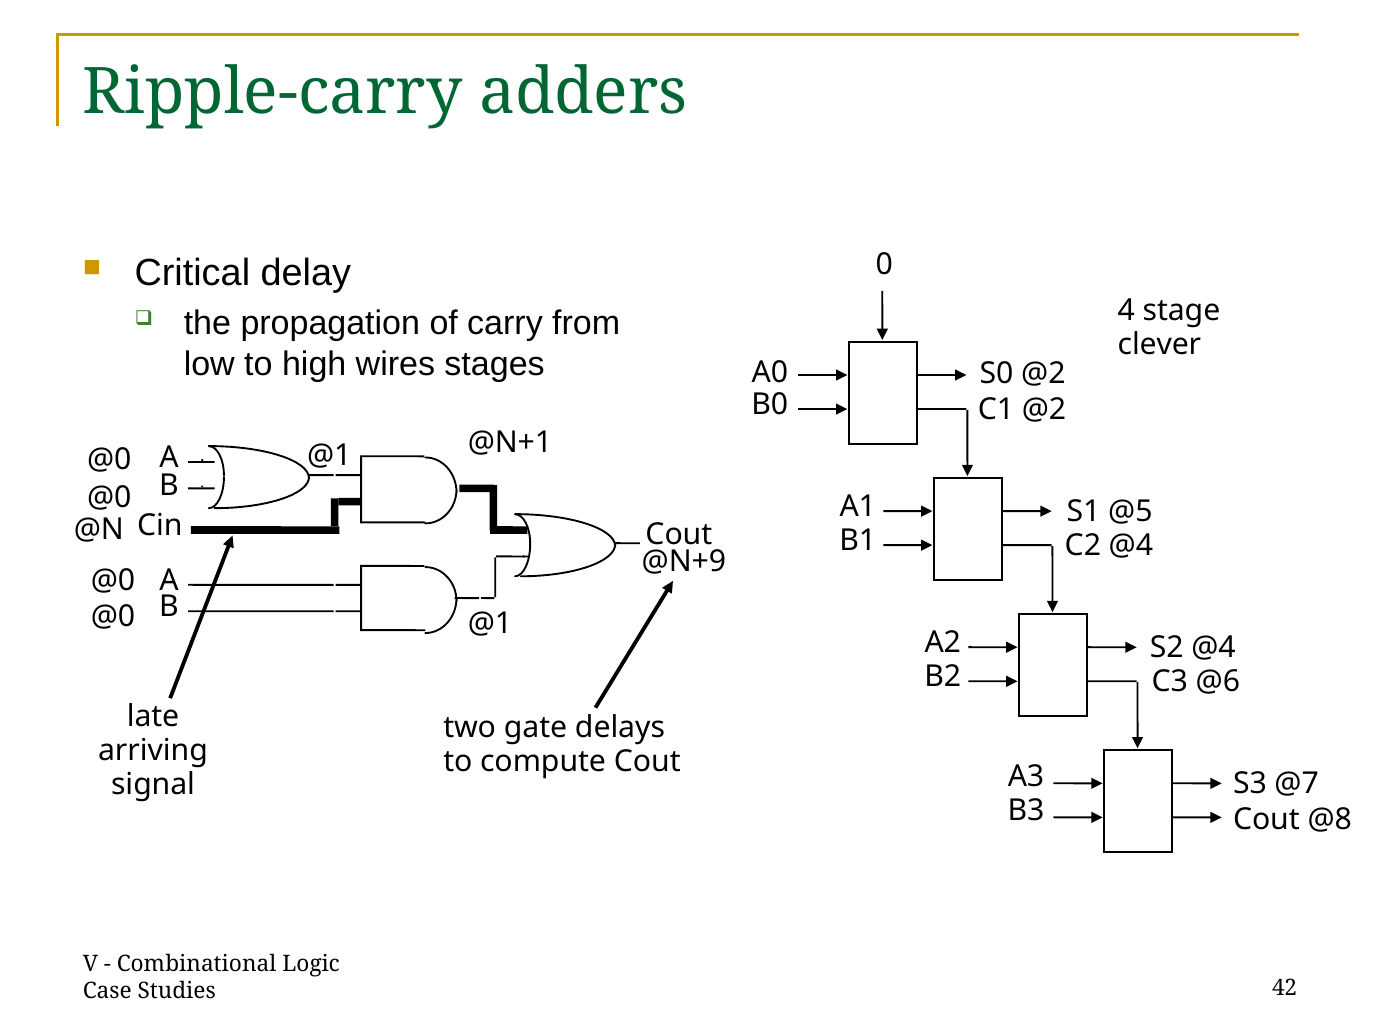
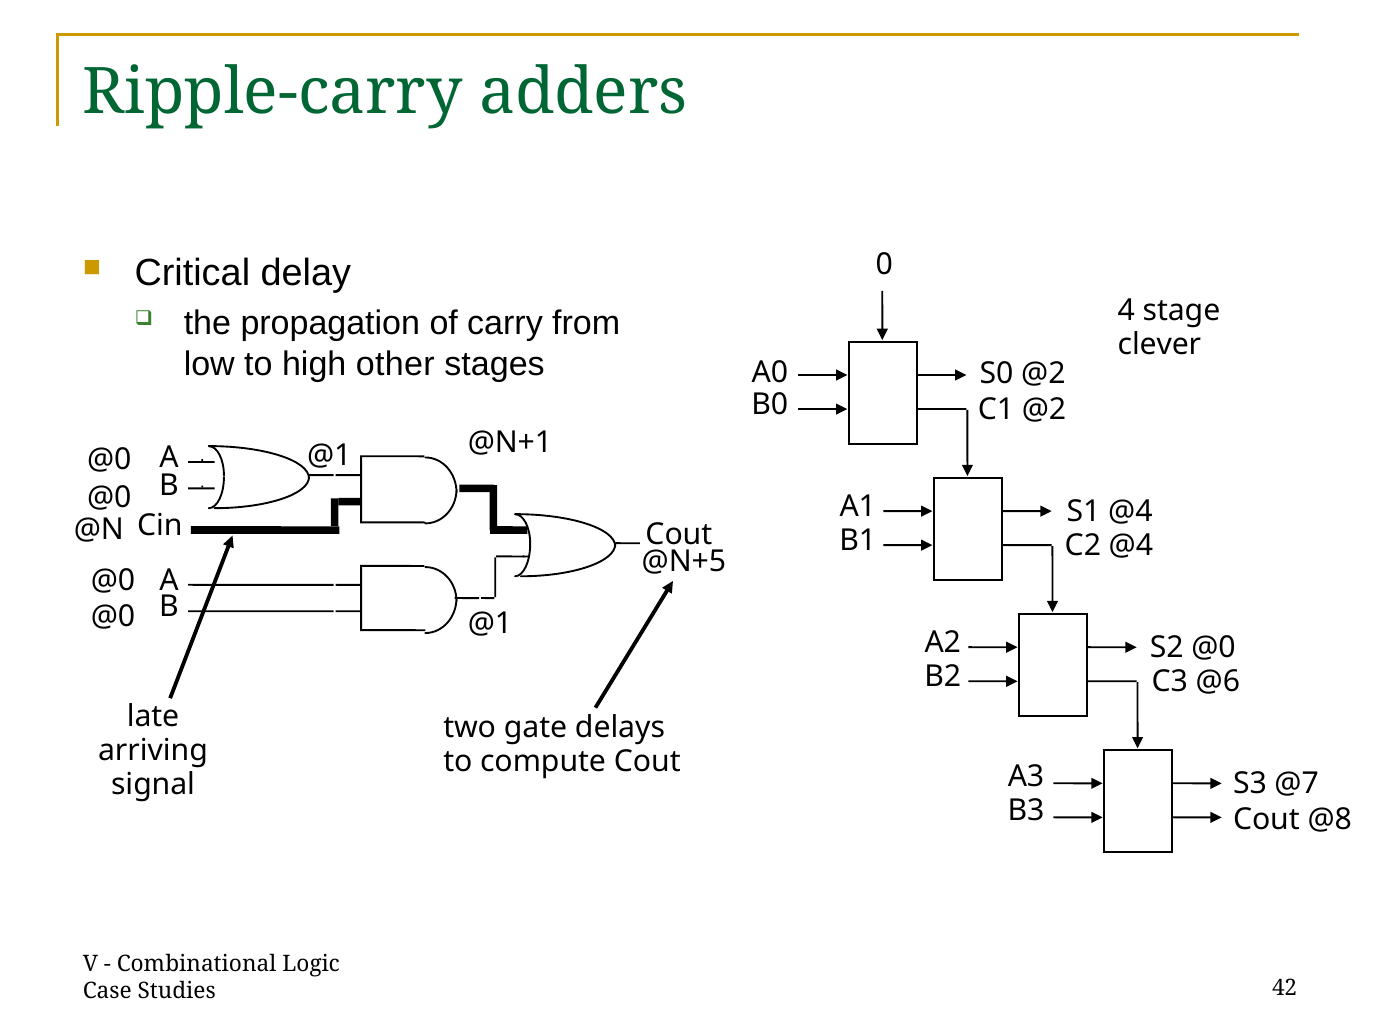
wires: wires -> other
S1 @5: @5 -> @4
@N+9: @N+9 -> @N+5
S2 @4: @4 -> @0
